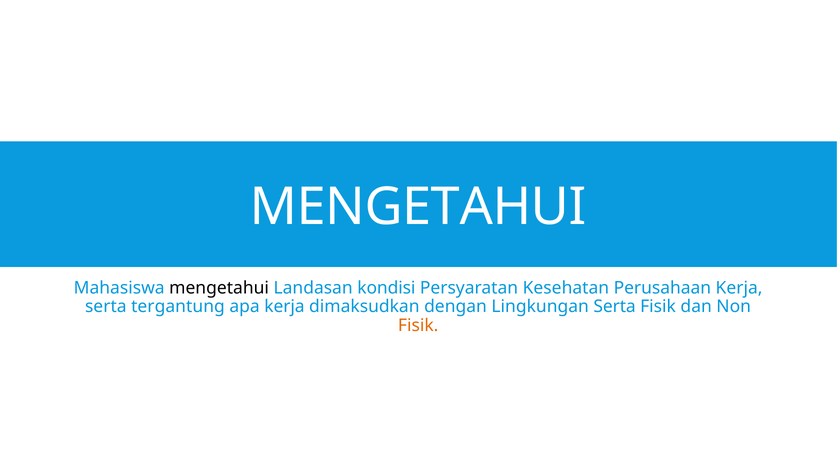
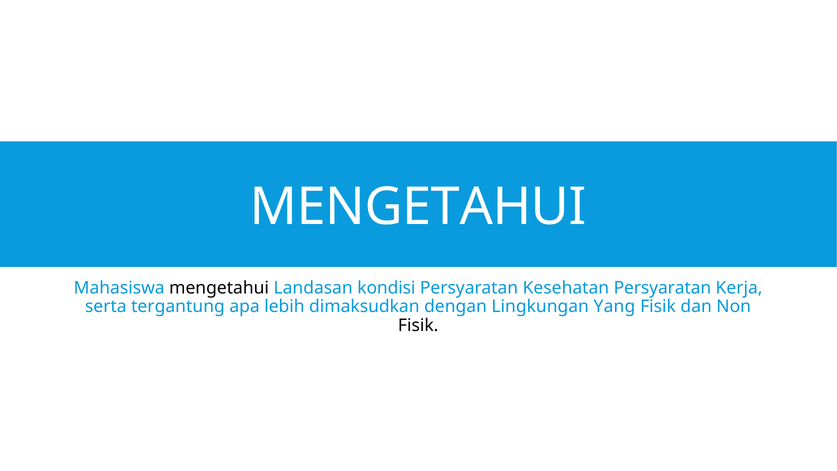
Kesehatan Perusahaan: Perusahaan -> Persyaratan
apa kerja: kerja -> lebih
Lingkungan Serta: Serta -> Yang
Fisik at (418, 325) colour: orange -> black
